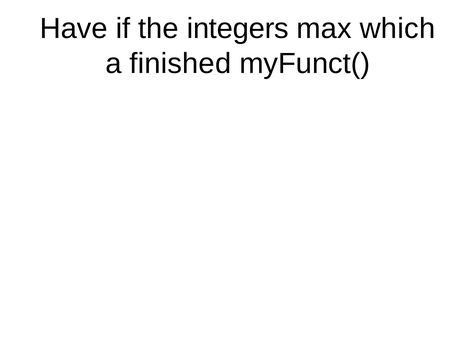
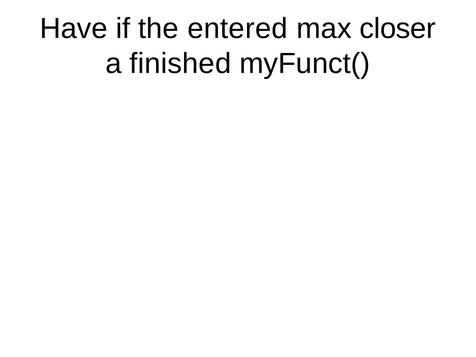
integers: integers -> entered
which: which -> closer
